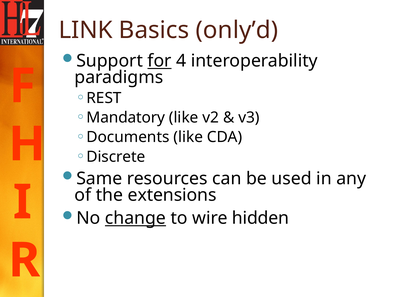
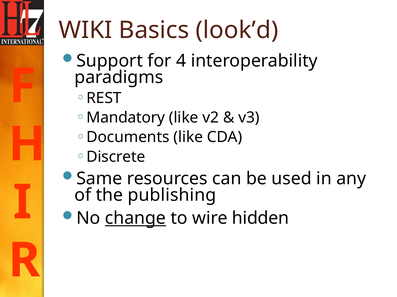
LINK: LINK -> WIKI
only’d: only’d -> look’d
for underline: present -> none
extensions: extensions -> publishing
